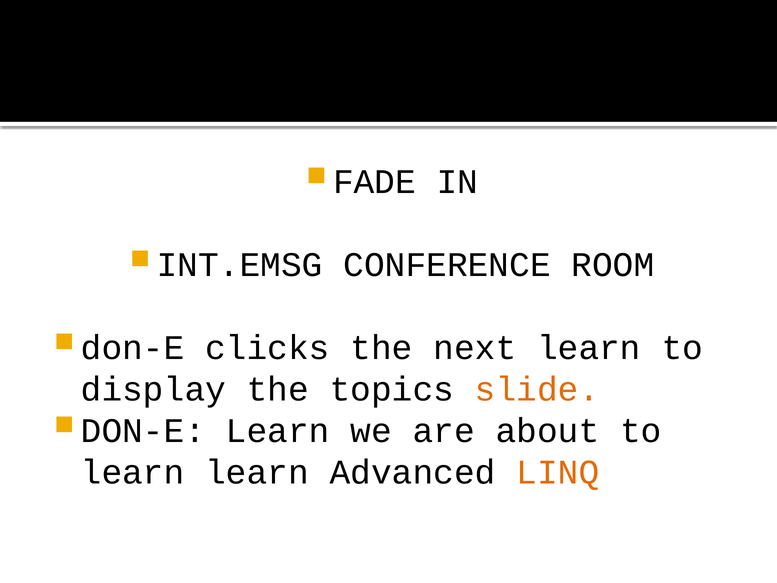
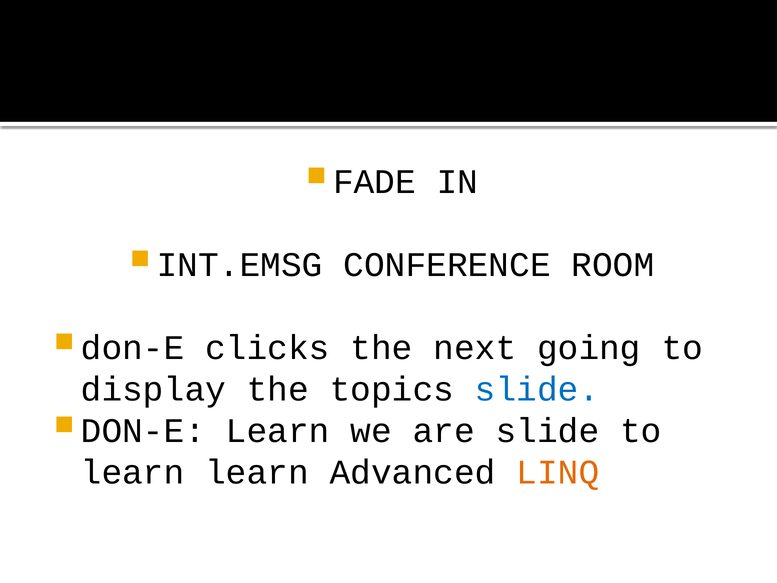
next learn: learn -> going
slide at (537, 389) colour: orange -> blue
are about: about -> slide
